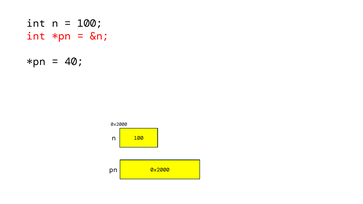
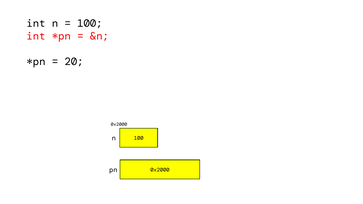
40: 40 -> 20
